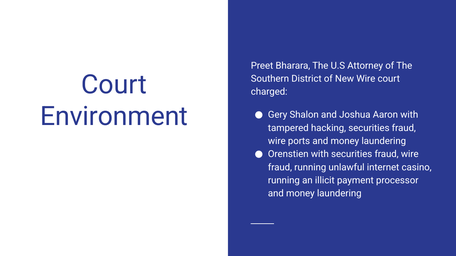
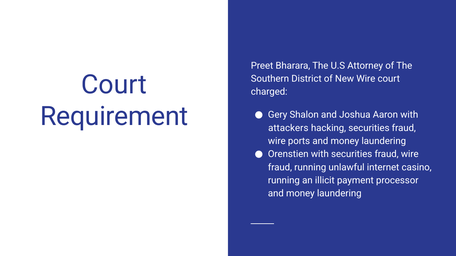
Environment: Environment -> Requirement
tampered: tampered -> attackers
